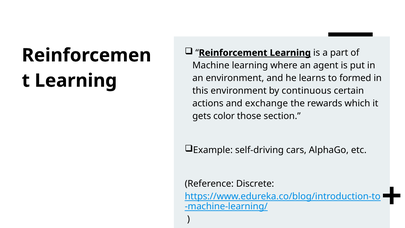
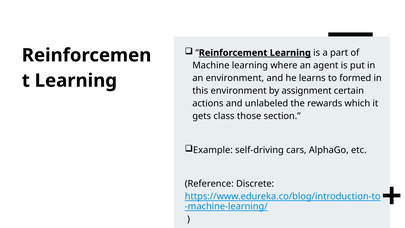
continuous: continuous -> assignment
exchange: exchange -> unlabeled
color: color -> class
